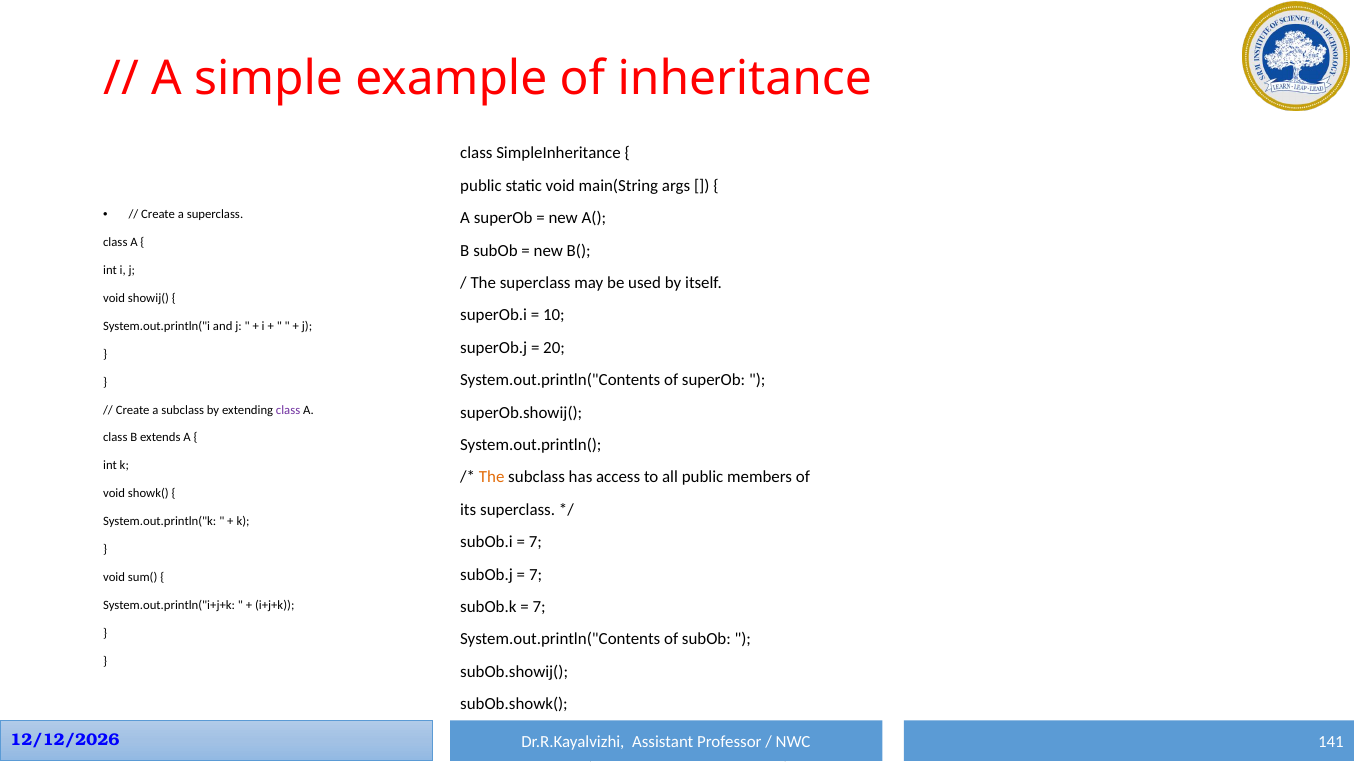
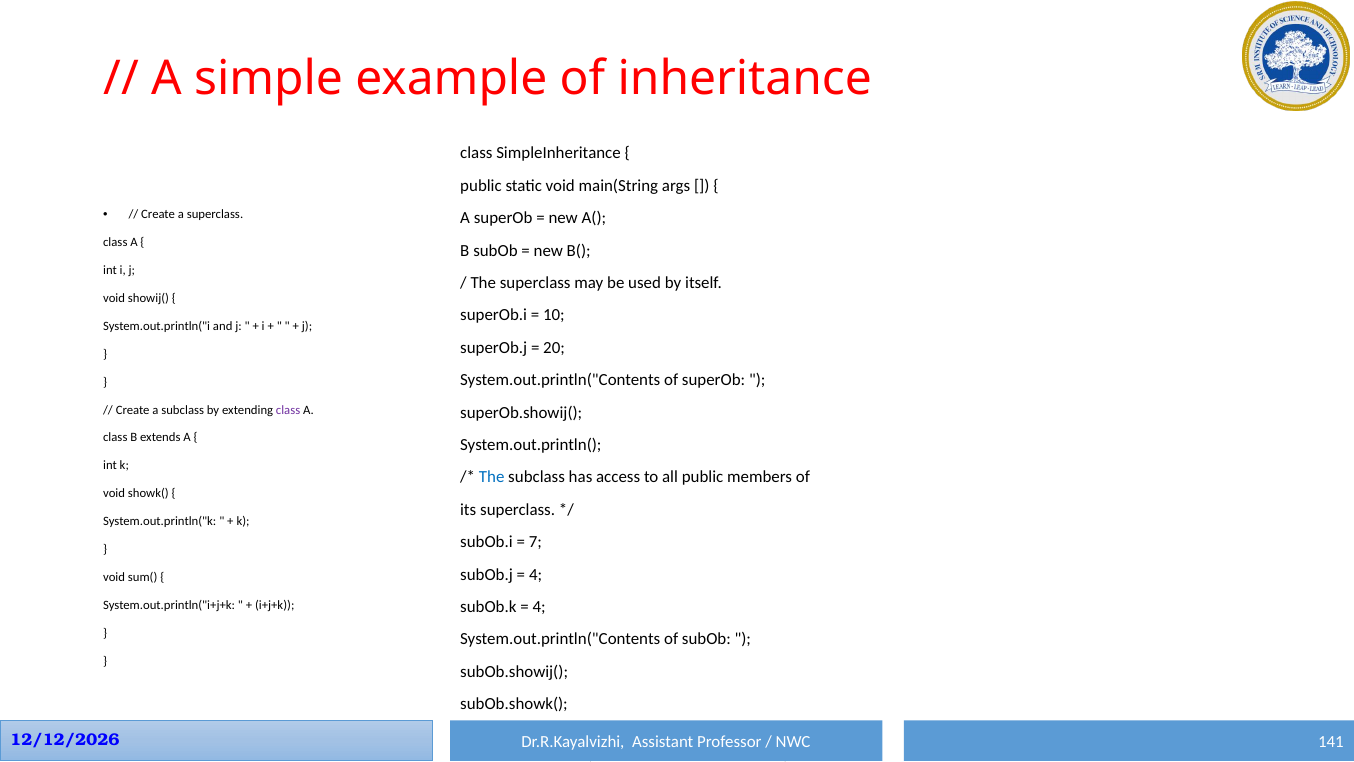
The at (492, 477) colour: orange -> blue
7 at (536, 574): 7 -> 4
7 at (539, 607): 7 -> 4
